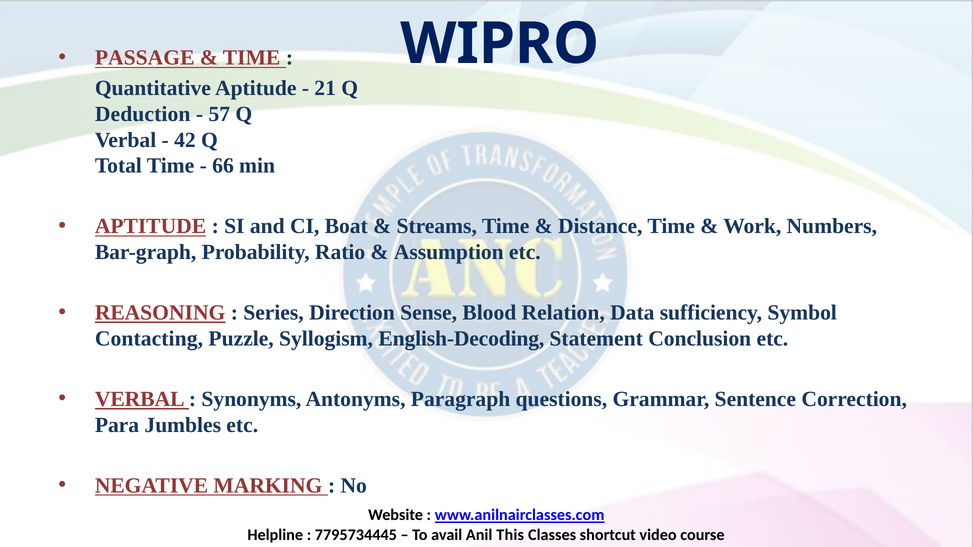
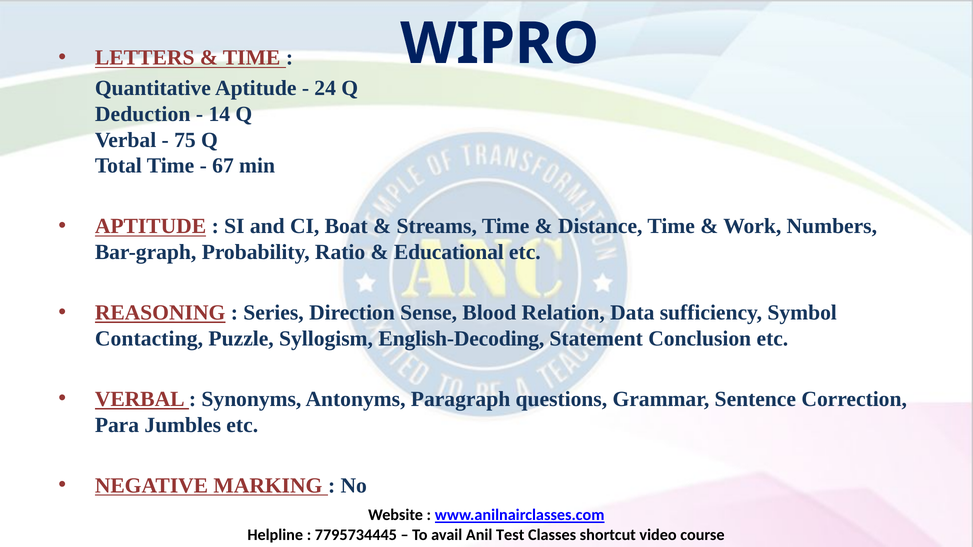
PASSAGE: PASSAGE -> LETTERS
21: 21 -> 24
57: 57 -> 14
42: 42 -> 75
66: 66 -> 67
Assumption: Assumption -> Educational
This: This -> Test
